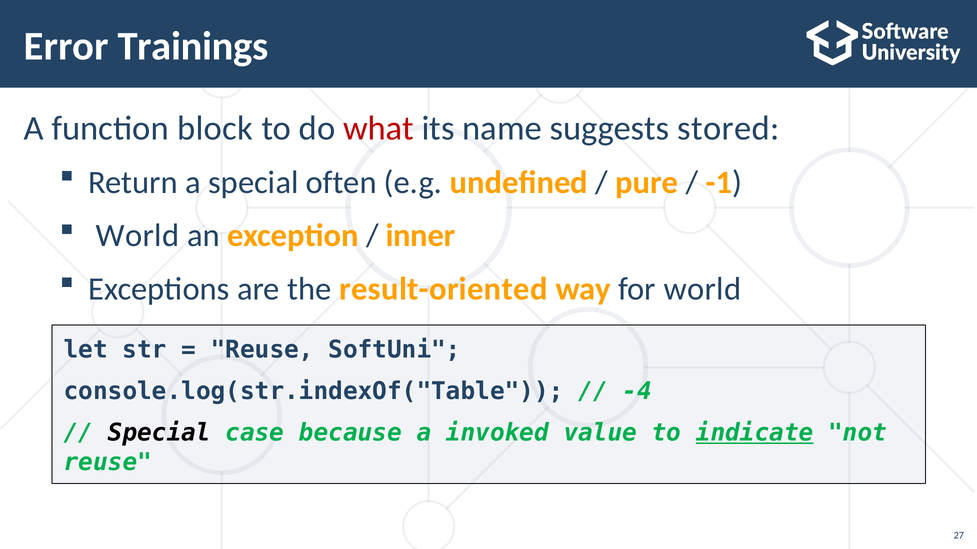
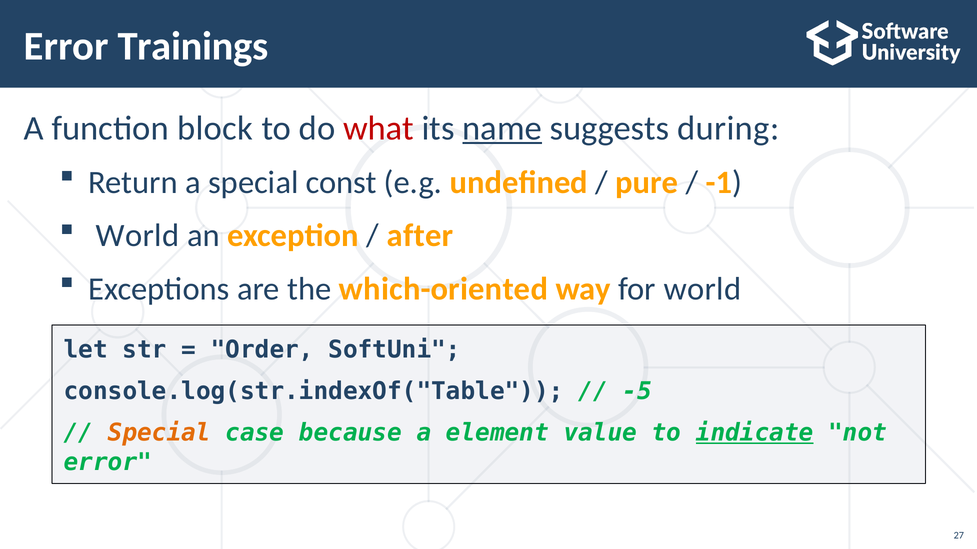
name underline: none -> present
stored: stored -> during
often: often -> const
inner: inner -> after
result-oriented: result-oriented -> which-oriented
Reuse at (262, 350): Reuse -> Order
-4: -4 -> -5
Special at (159, 433) colour: black -> orange
invoked: invoked -> element
reuse at (108, 463): reuse -> error
